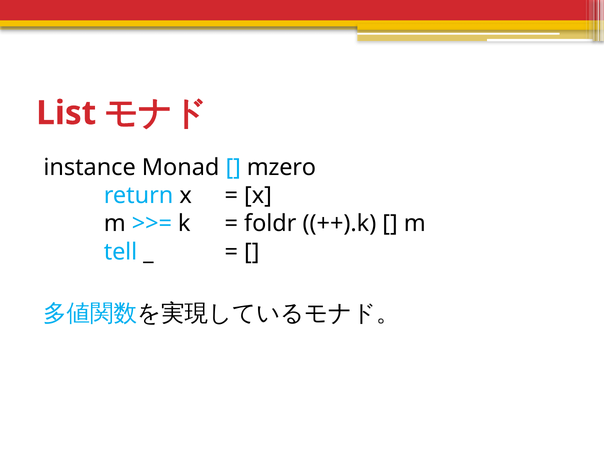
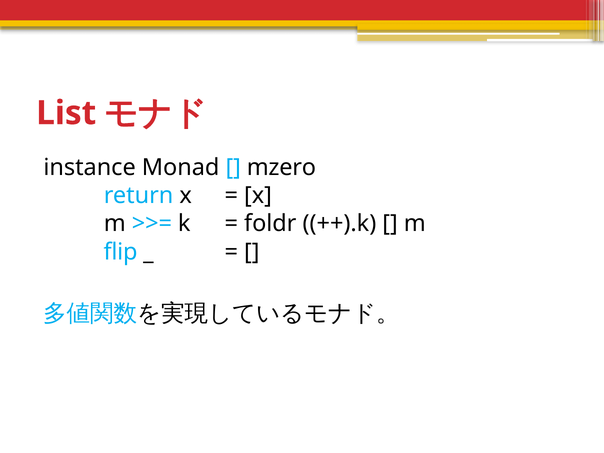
tell: tell -> flip
